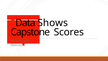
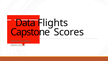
Shows: Shows -> Flights
